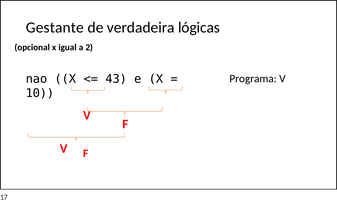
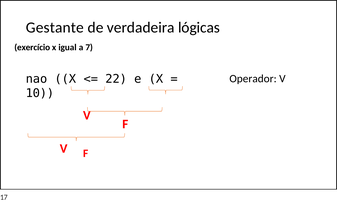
opcional: opcional -> exercício
2: 2 -> 7
43: 43 -> 22
Programa: Programa -> Operador
